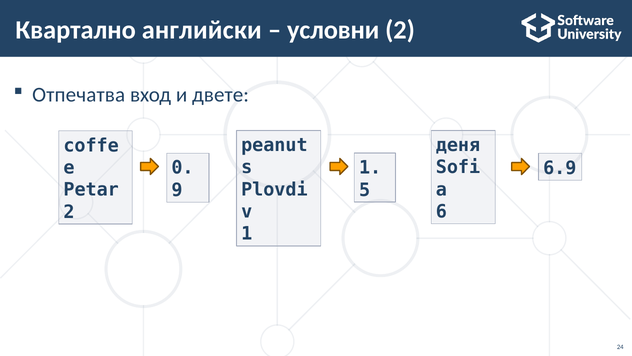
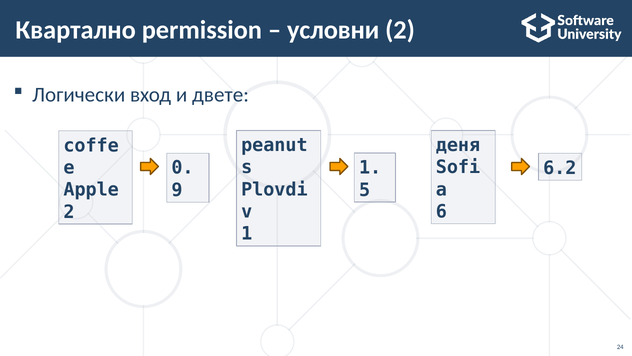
английски: английски -> permission
Отпечатва: Отпечатва -> Логически
6.9: 6.9 -> 6.2
Petar: Petar -> Apple
